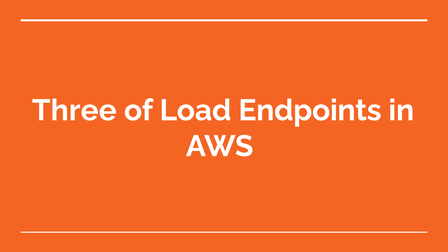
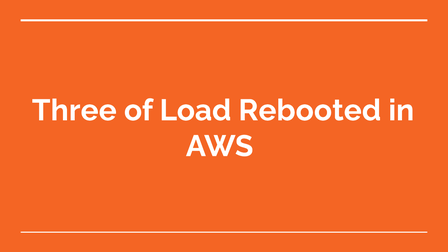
Endpoints: Endpoints -> Rebooted
